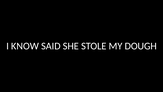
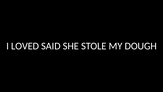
KNOW: KNOW -> LOVED
